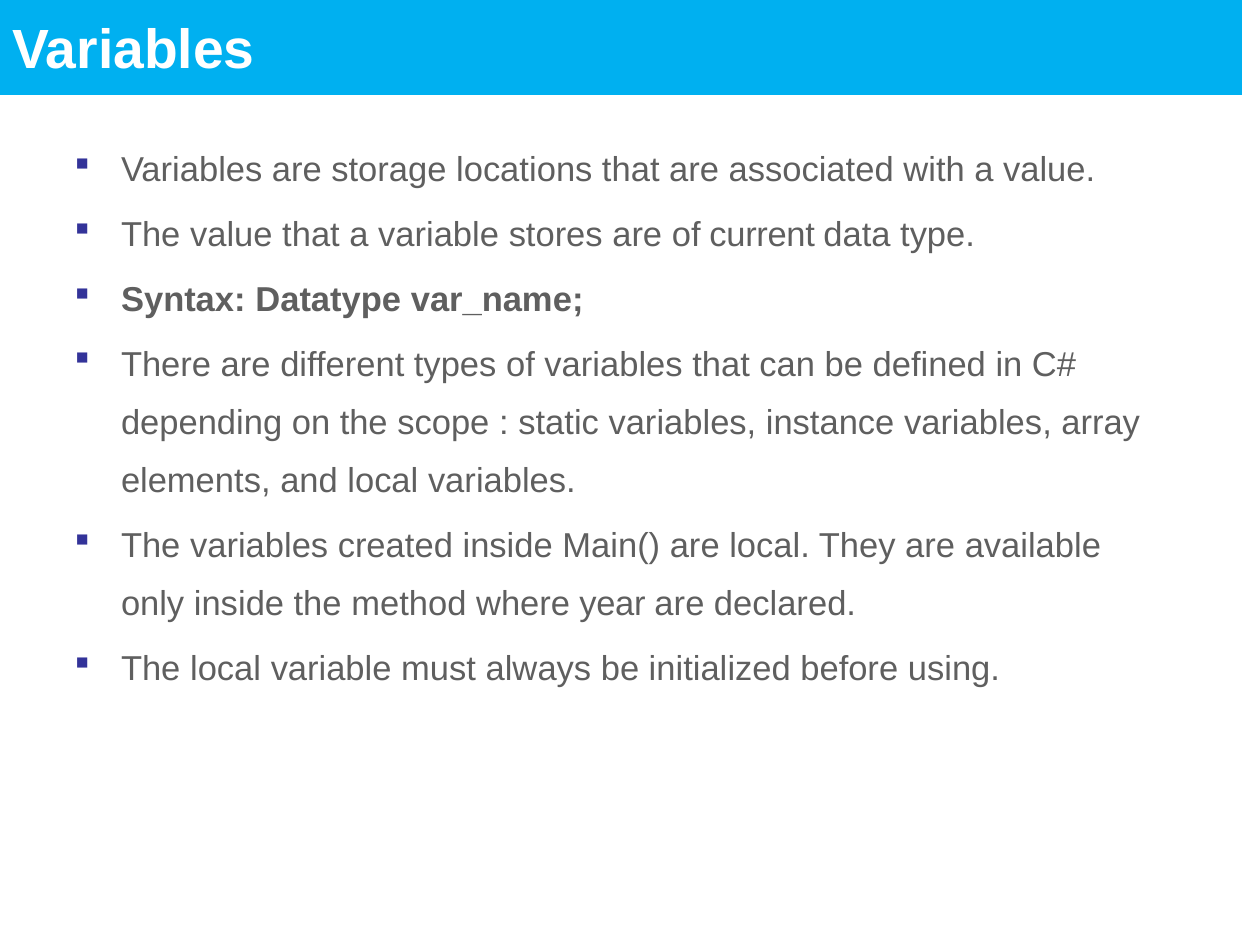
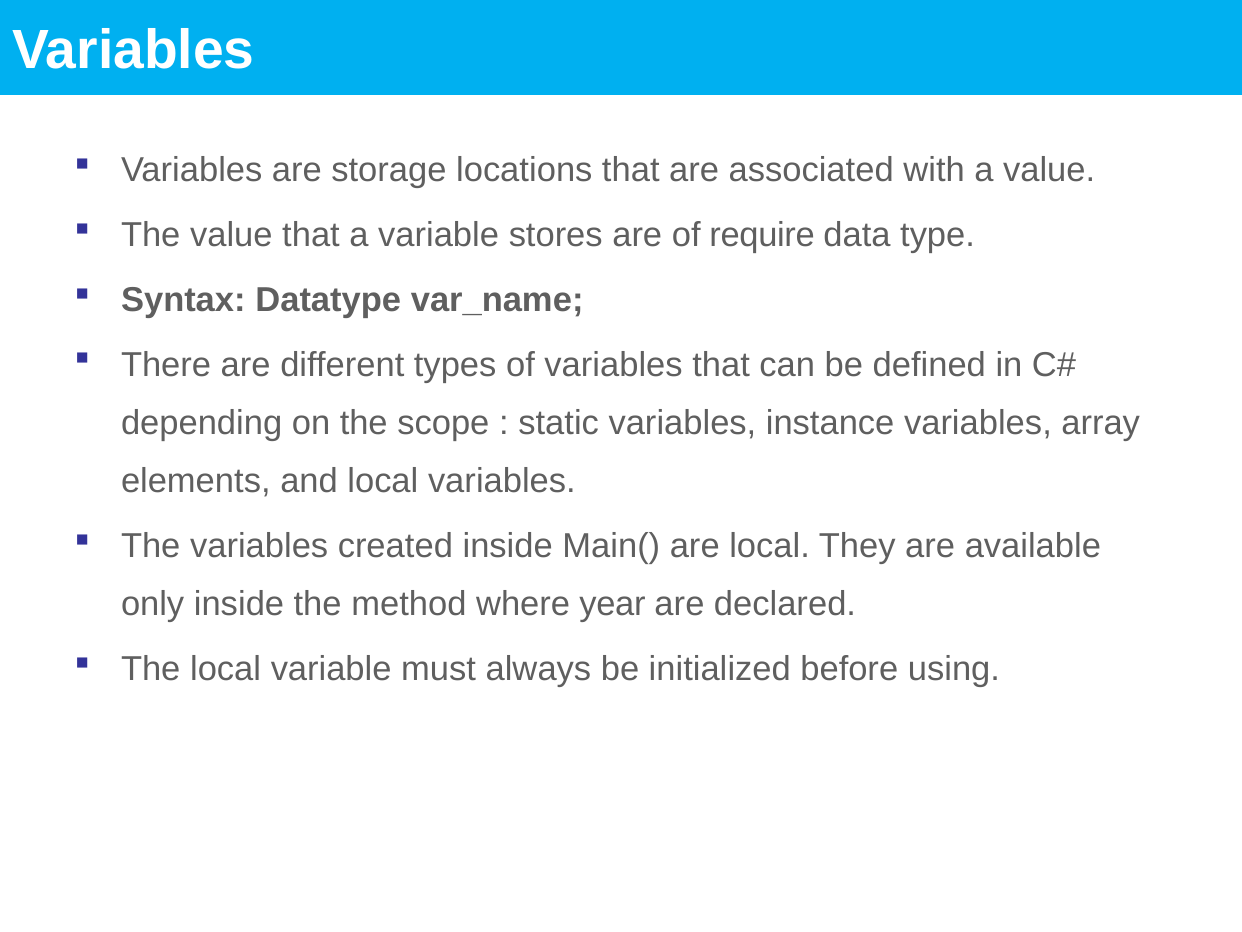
current: current -> require
